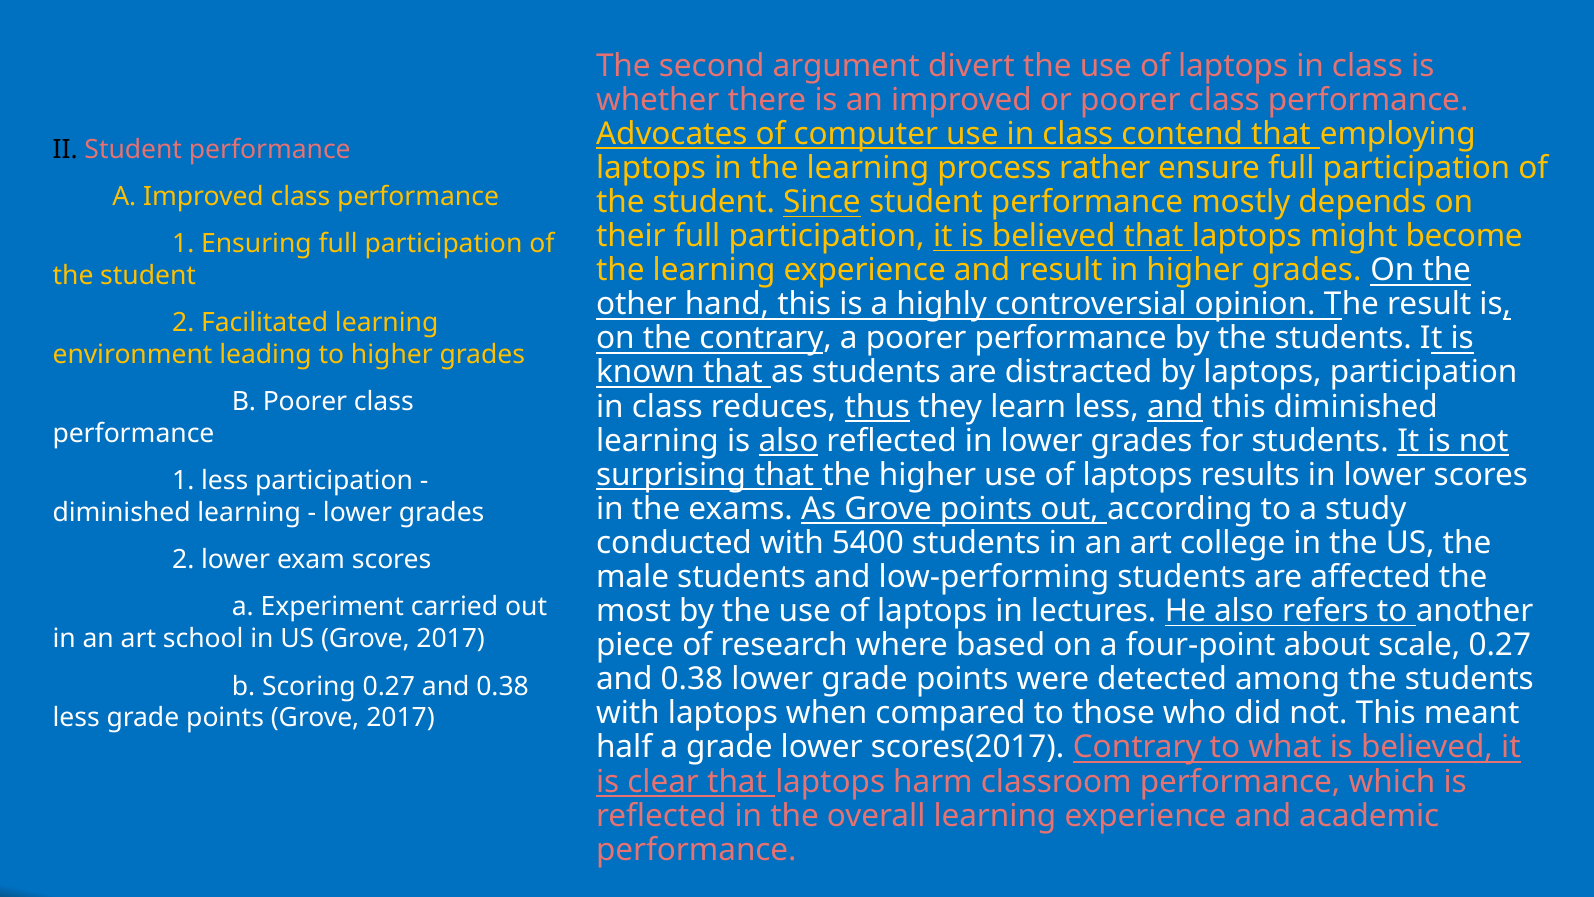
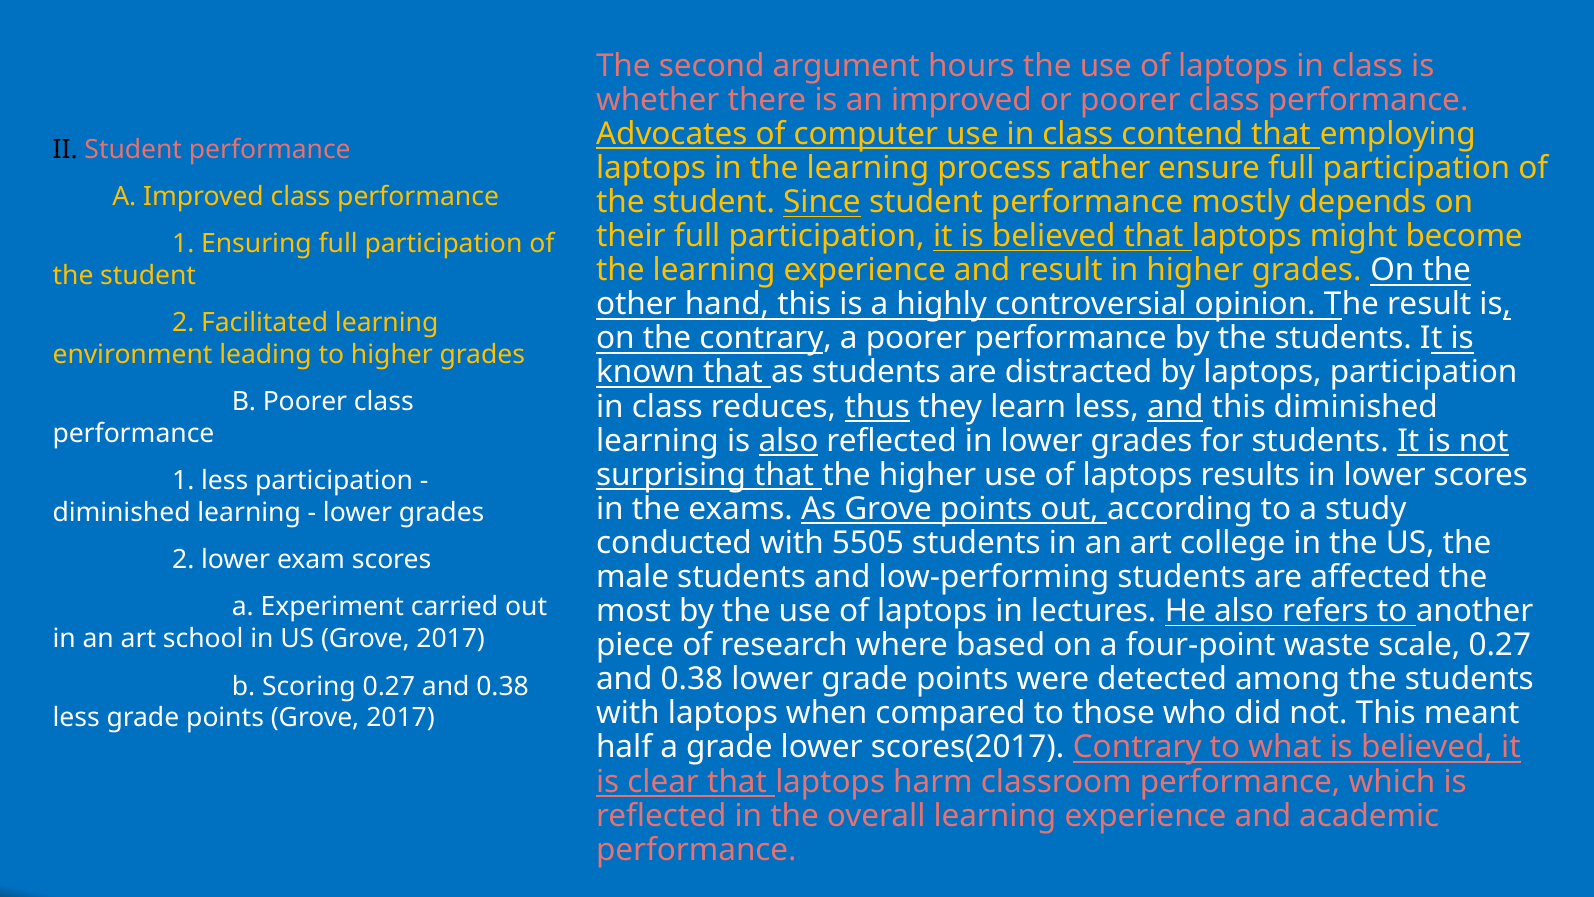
divert: divert -> hours
5400: 5400 -> 5505
about: about -> waste
